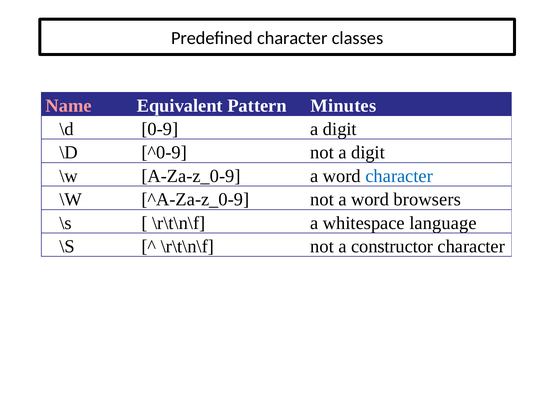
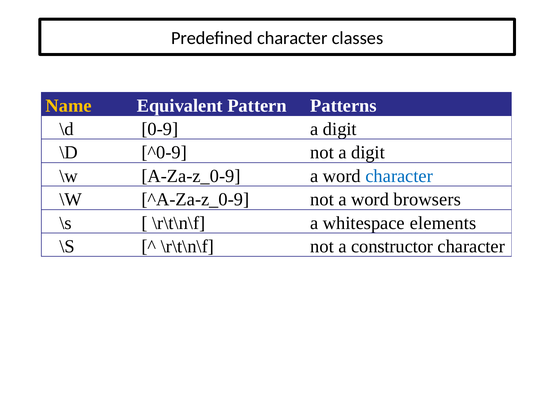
Name colour: pink -> yellow
Minutes: Minutes -> Patterns
language: language -> elements
